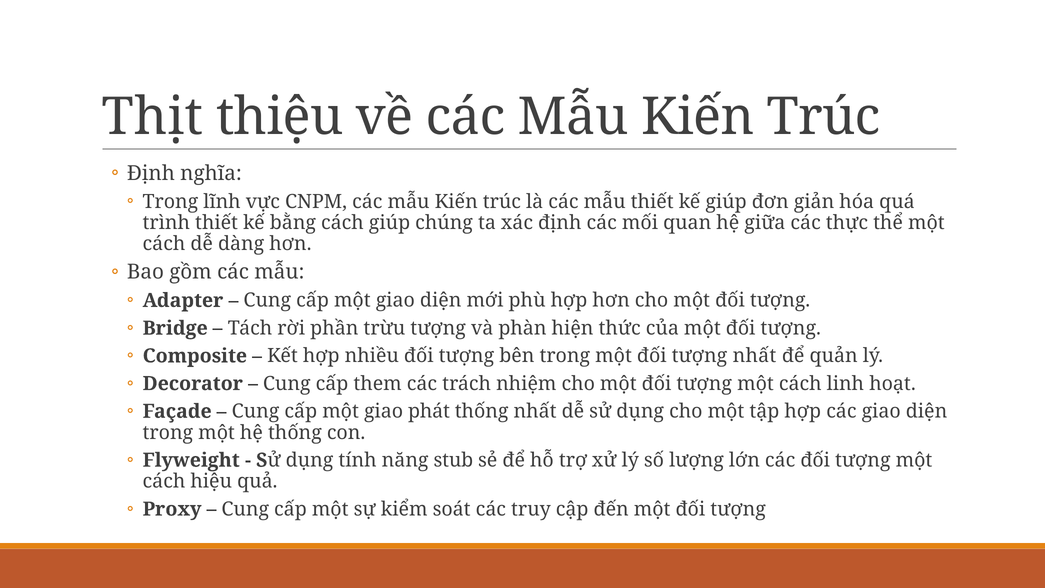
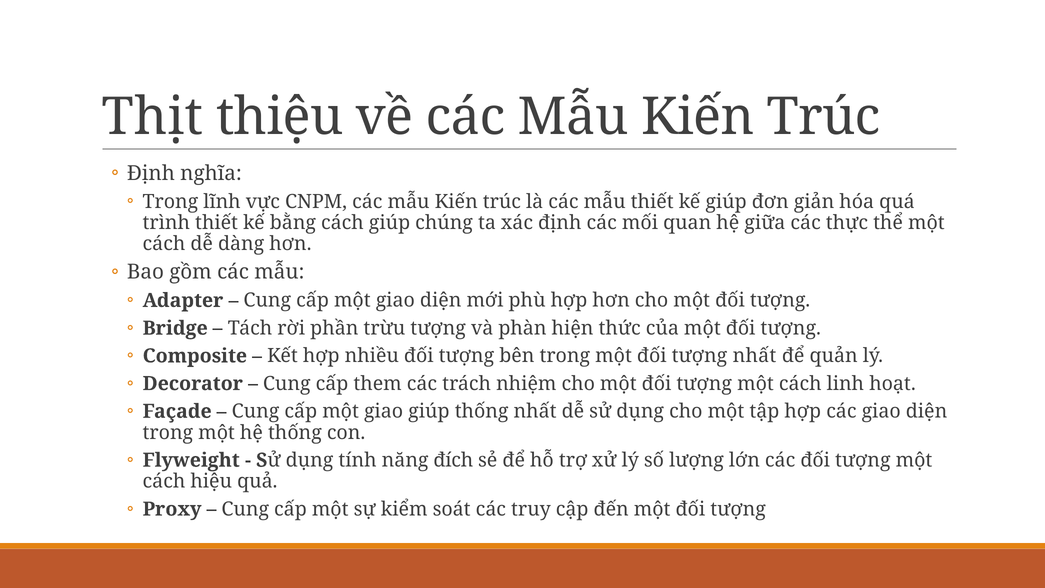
giao phát: phát -> giúp
stub: stub -> đích
